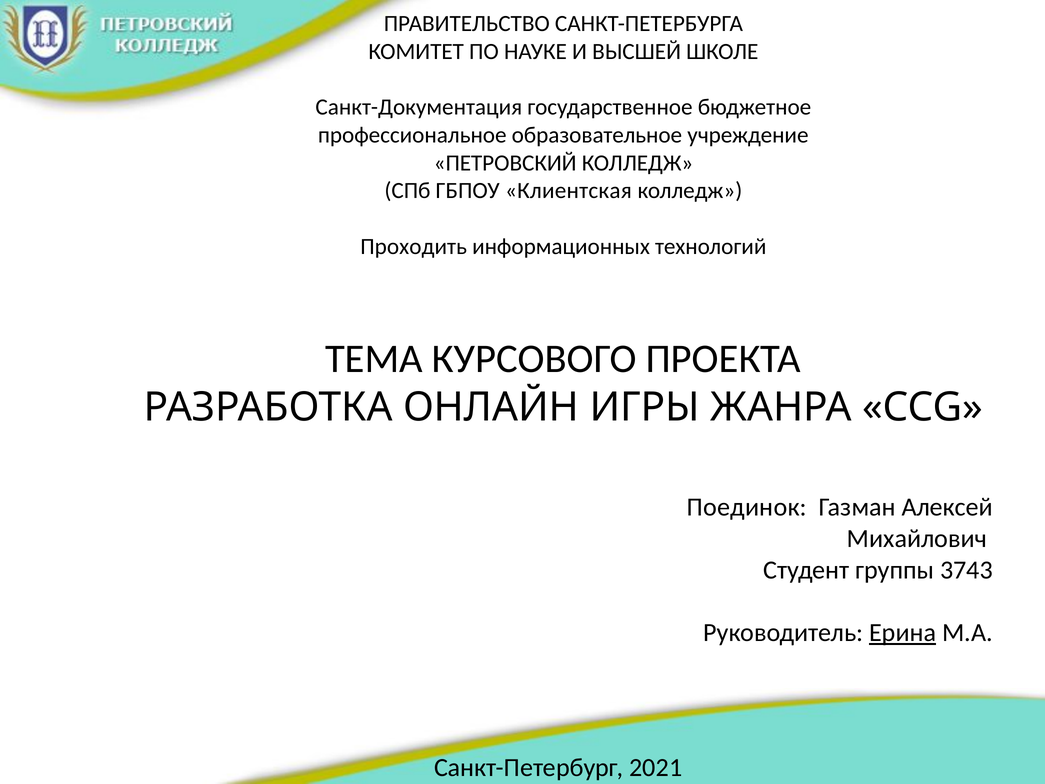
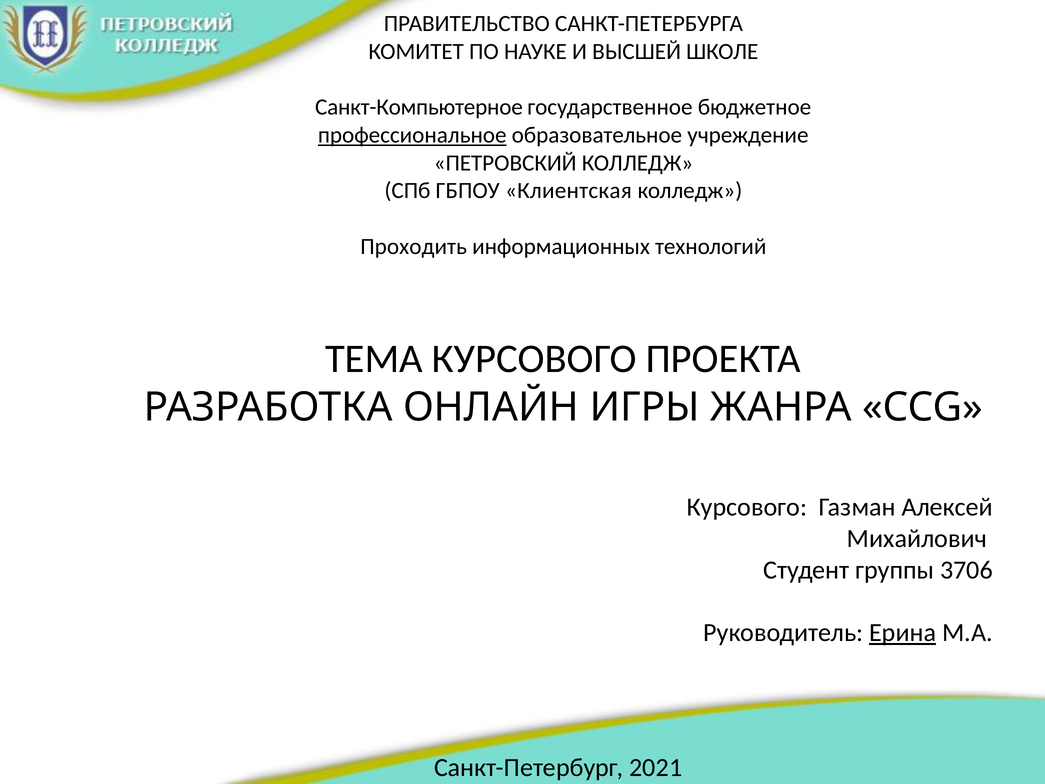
Санкт-Документация: Санкт-Документация -> Санкт-Компьютерное
профессиональное underline: none -> present
Поединок at (747, 507): Поединок -> Курсового
3743: 3743 -> 3706
